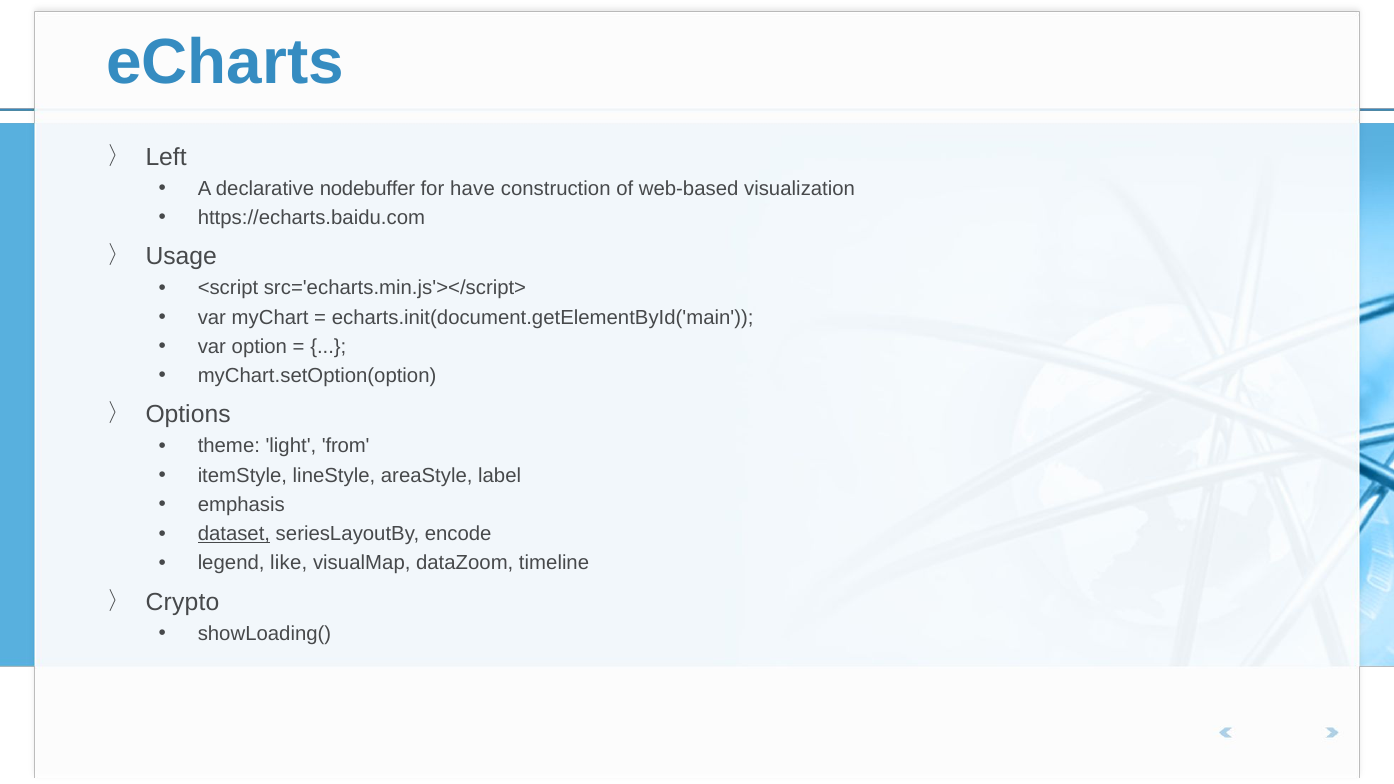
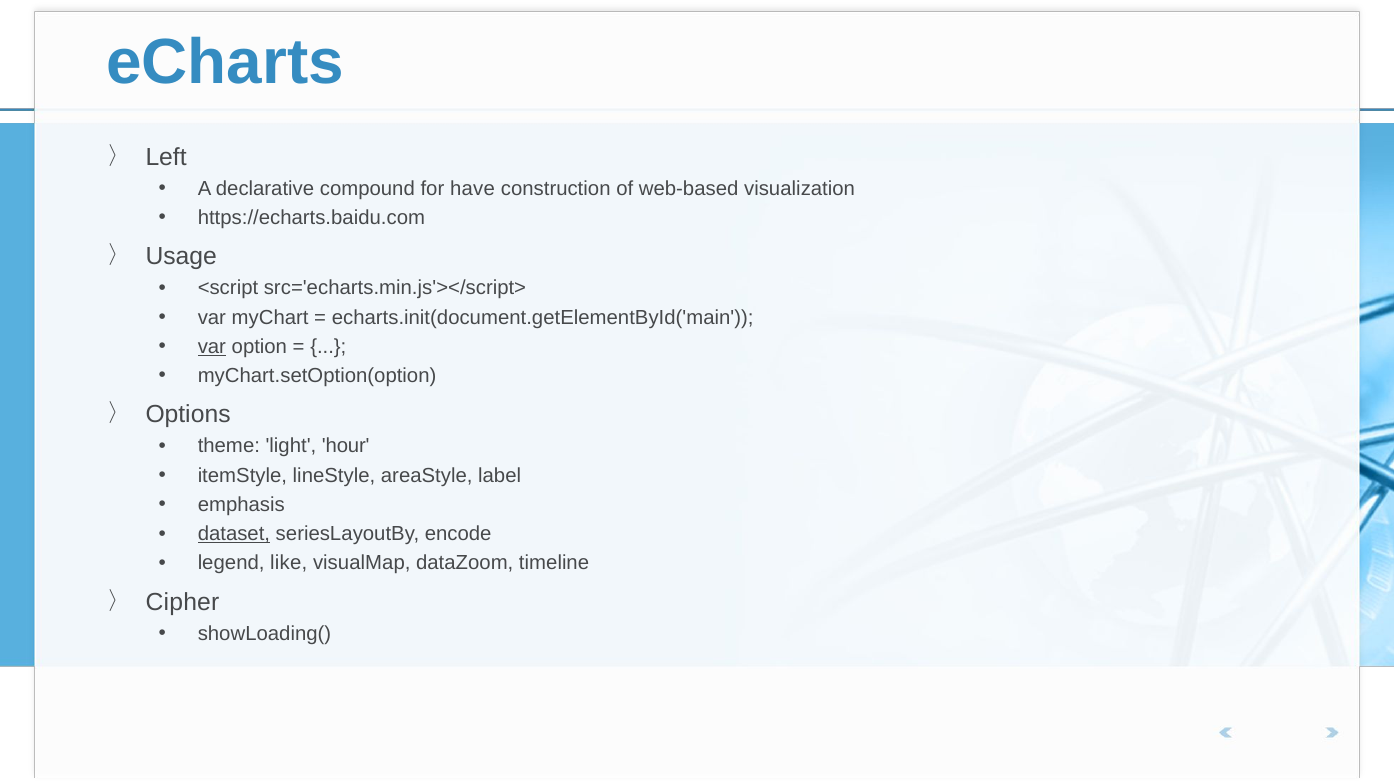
nodebuffer: nodebuffer -> compound
var at (212, 347) underline: none -> present
from: from -> hour
Crypto: Crypto -> Cipher
